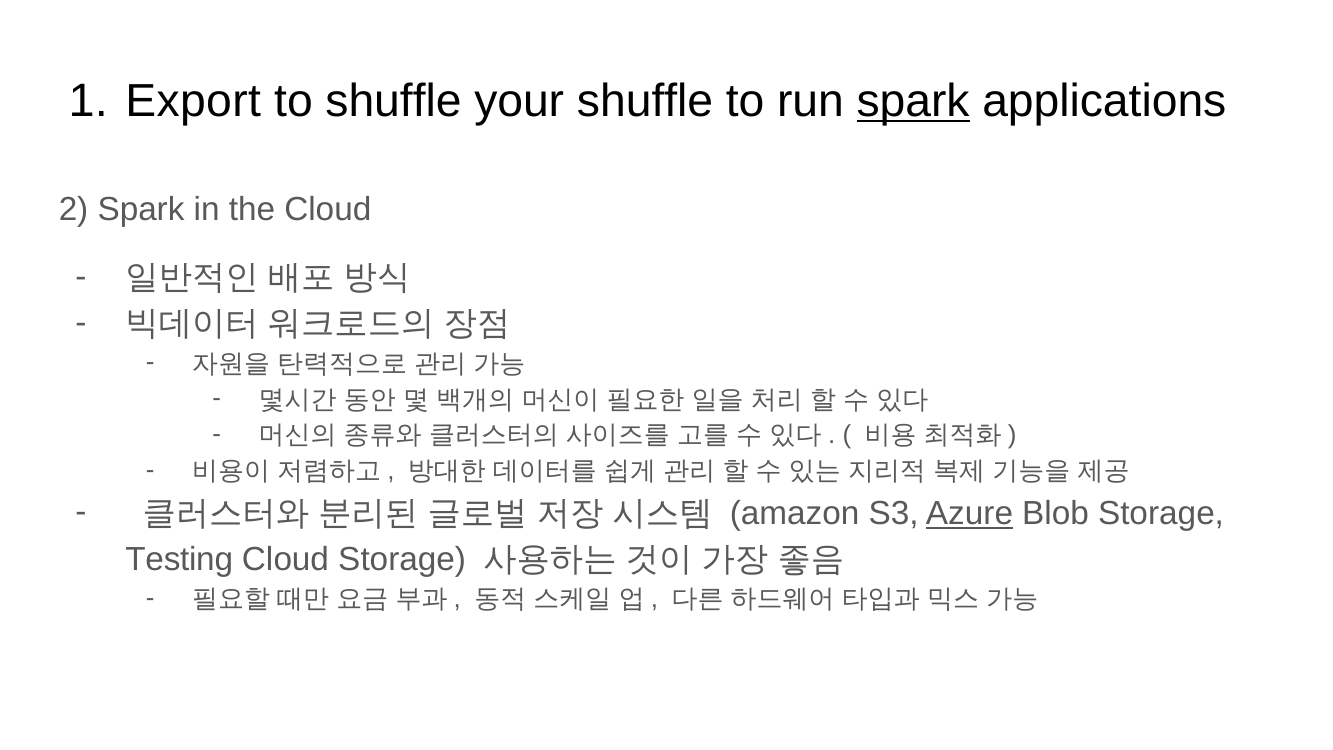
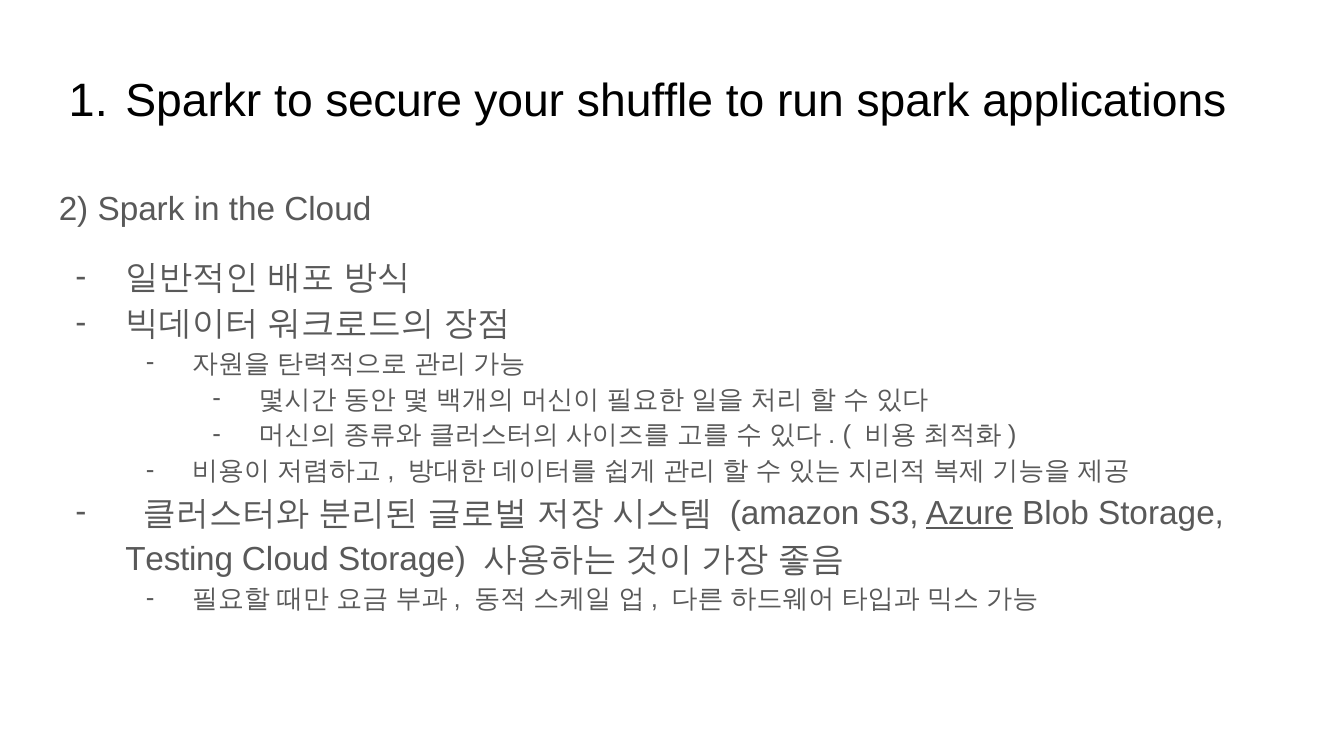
Export: Export -> Sparkr
to shuffle: shuffle -> secure
spark at (913, 101) underline: present -> none
